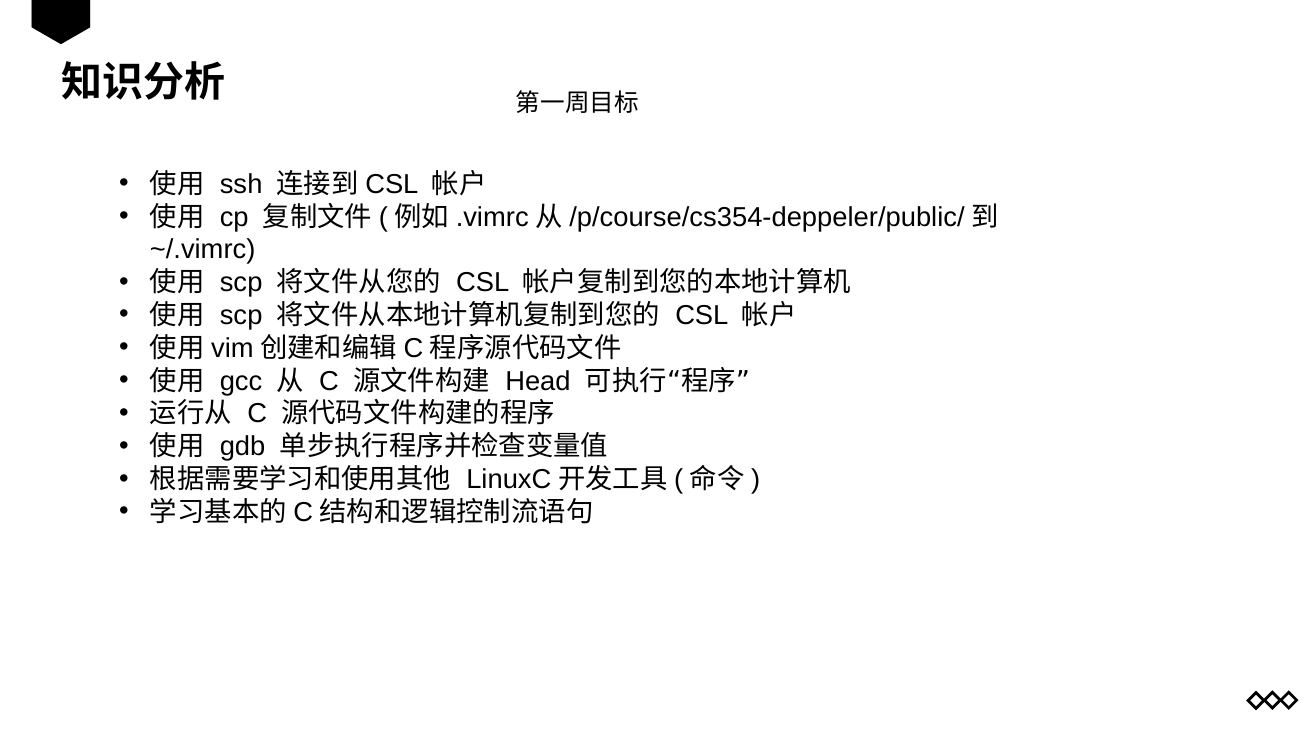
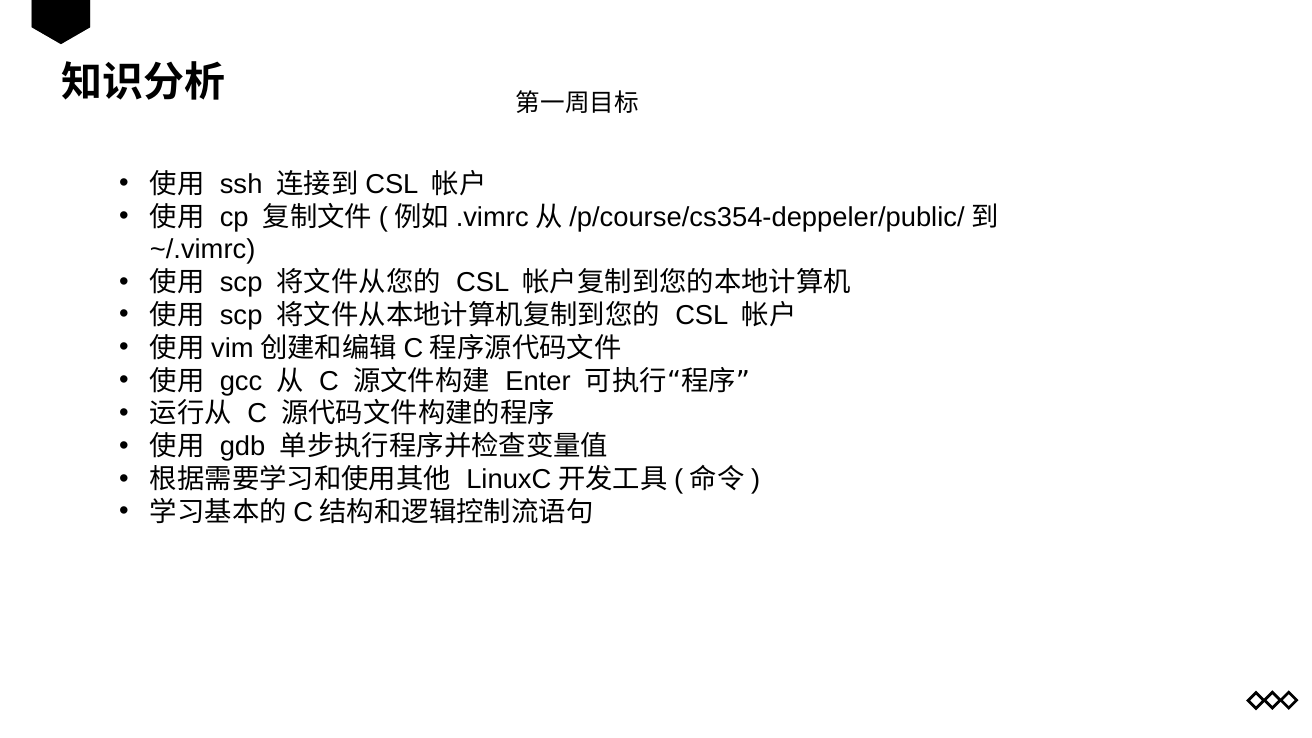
Head: Head -> Enter
